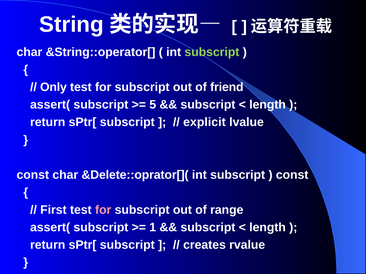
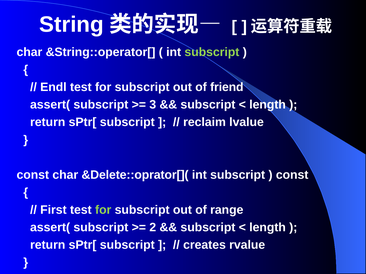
Only: Only -> Endl
5: 5 -> 3
explicit: explicit -> reclaim
for at (103, 210) colour: pink -> light green
1: 1 -> 2
